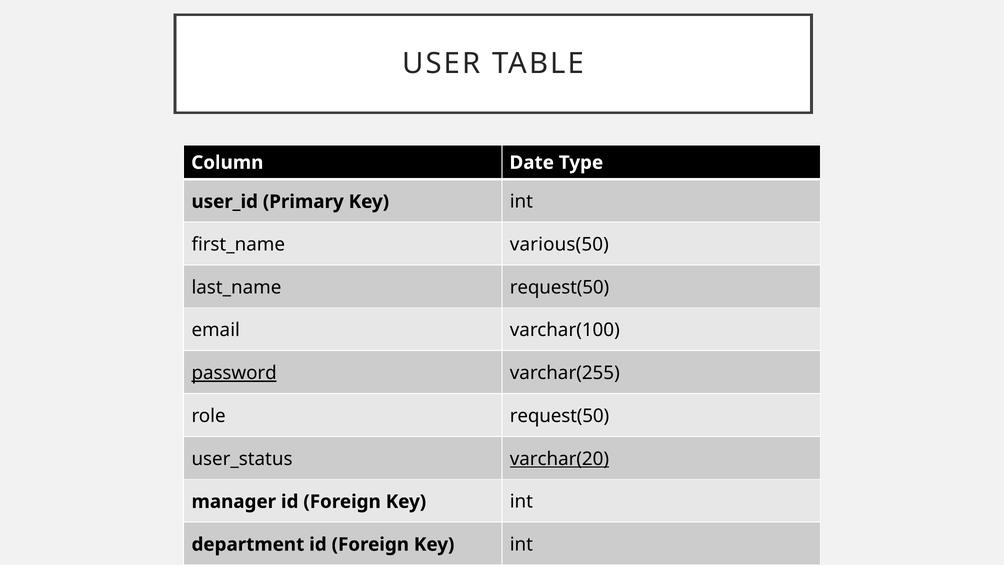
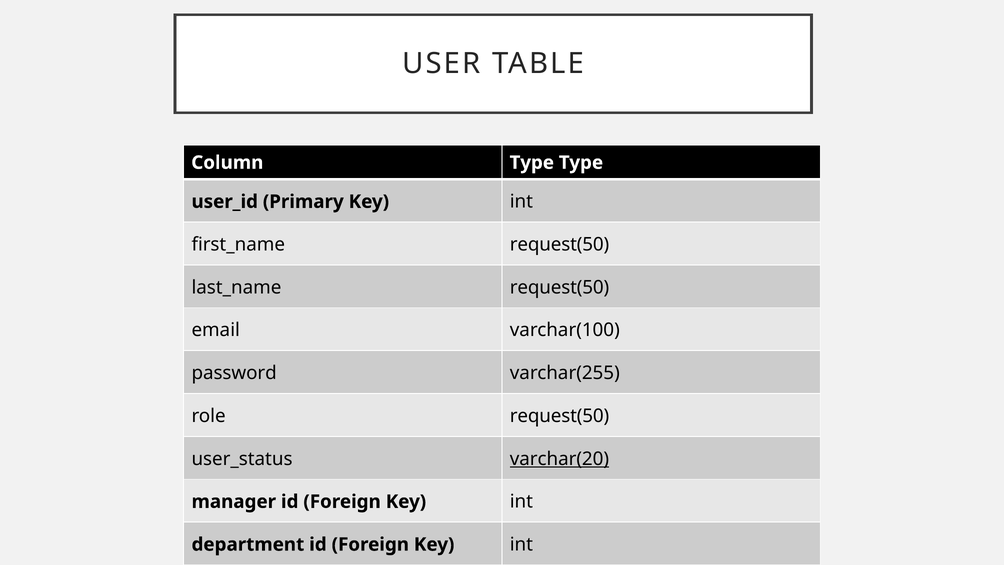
Column Date: Date -> Type
various(50 at (559, 244): various(50 -> request(50
password underline: present -> none
